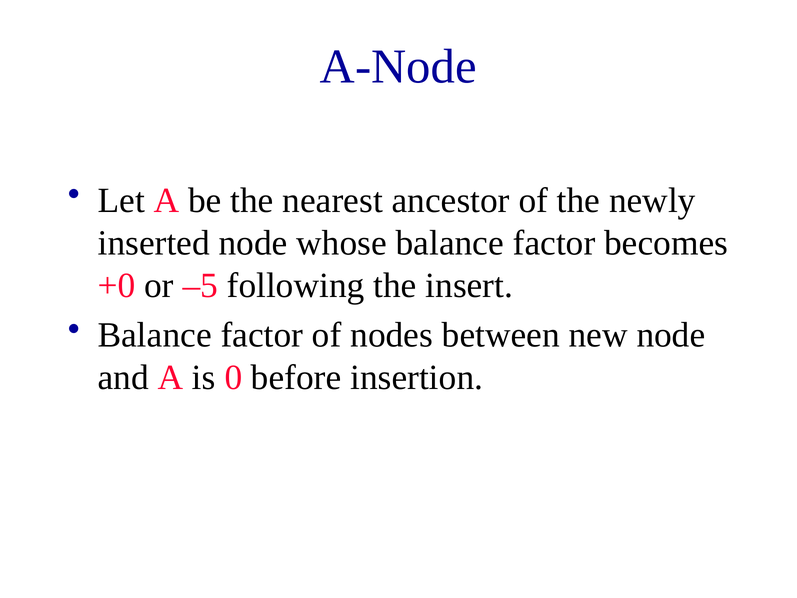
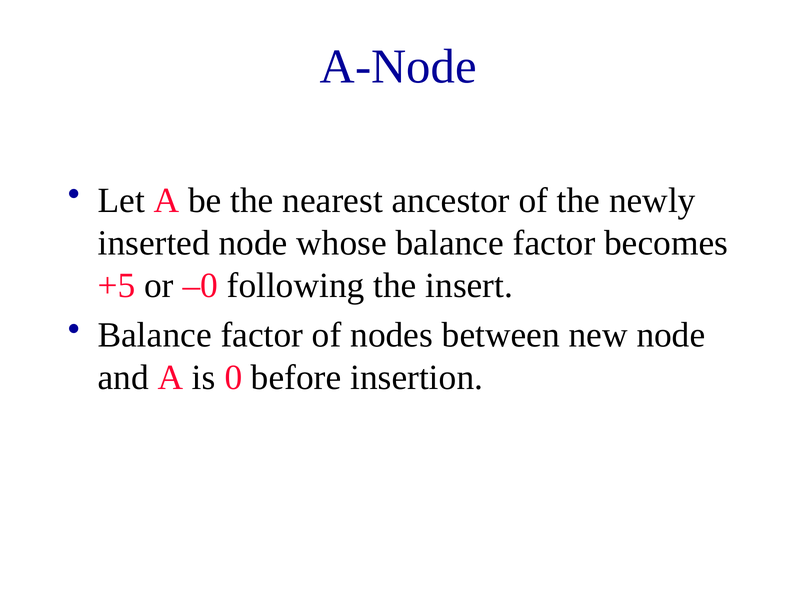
+0: +0 -> +5
–5: –5 -> –0
